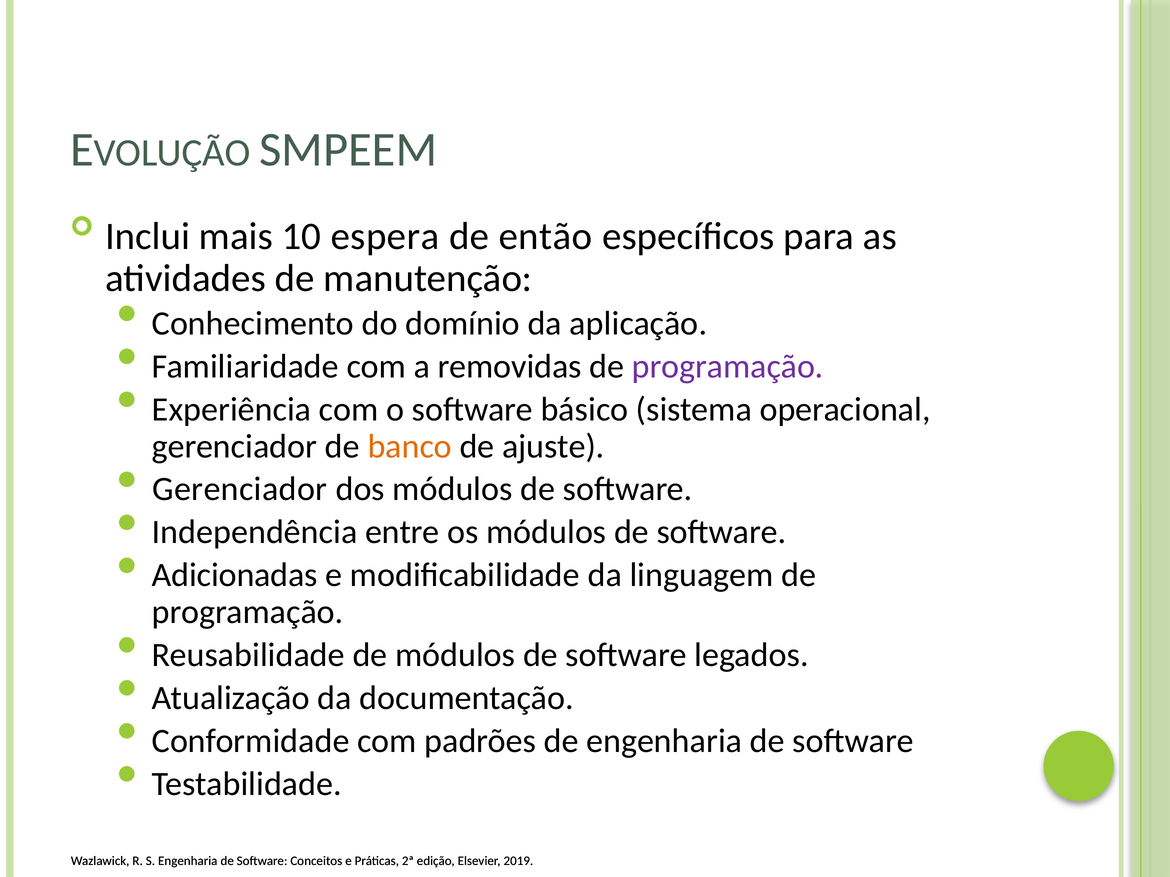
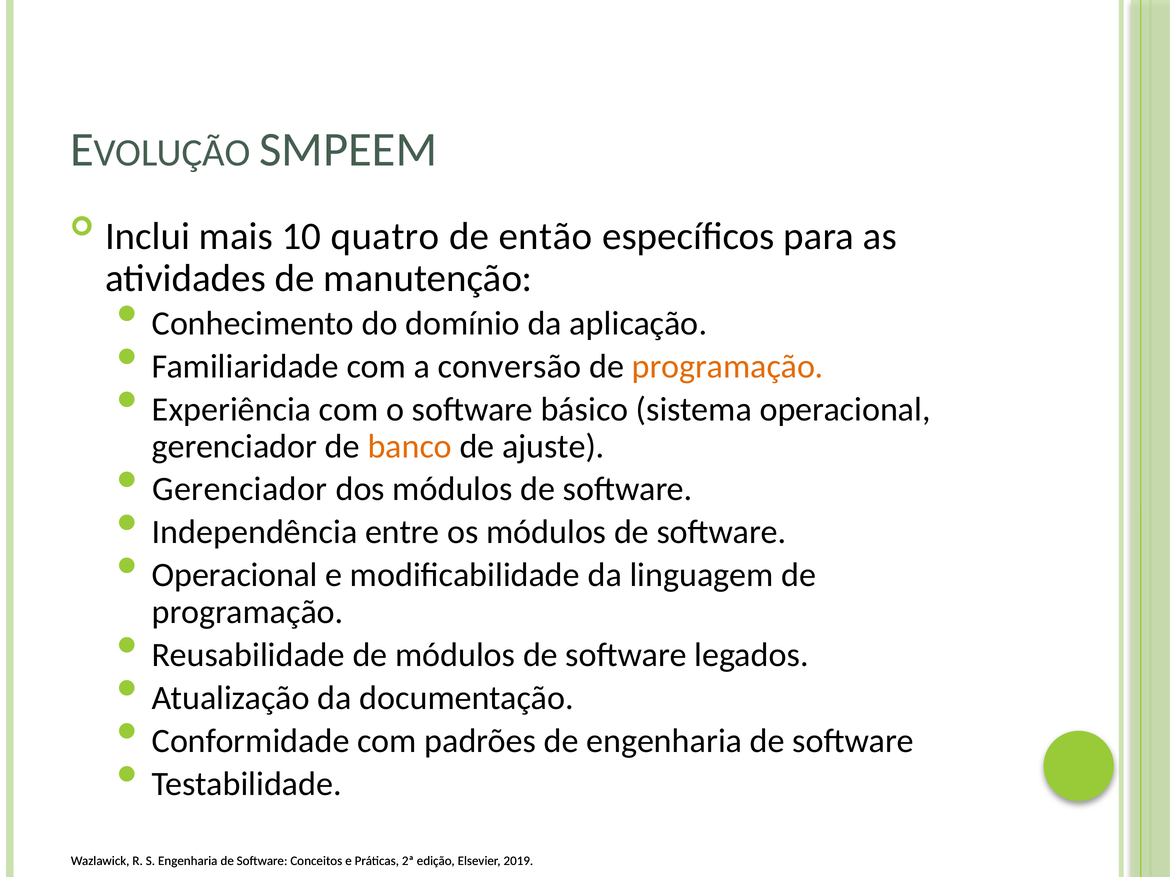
espera: espera -> quatro
removidas: removidas -> conversão
programação at (728, 367) colour: purple -> orange
Adicionadas at (235, 575): Adicionadas -> Operacional
